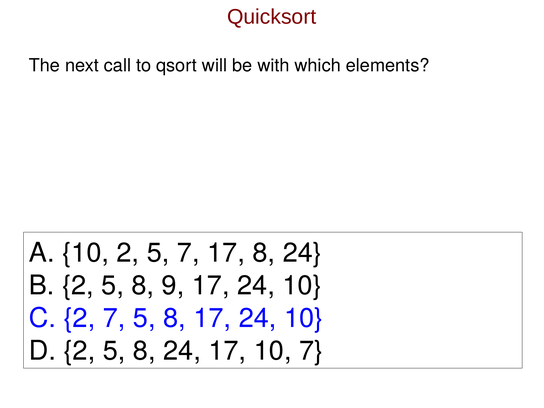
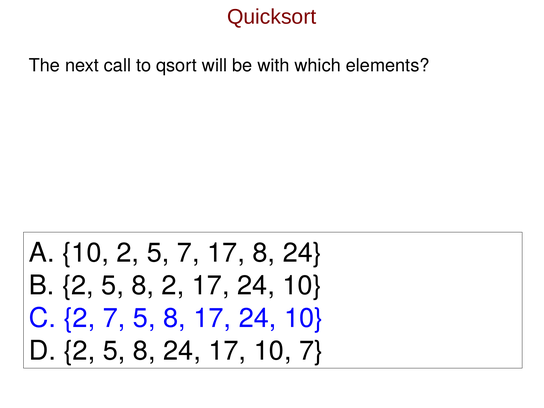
8 9: 9 -> 2
